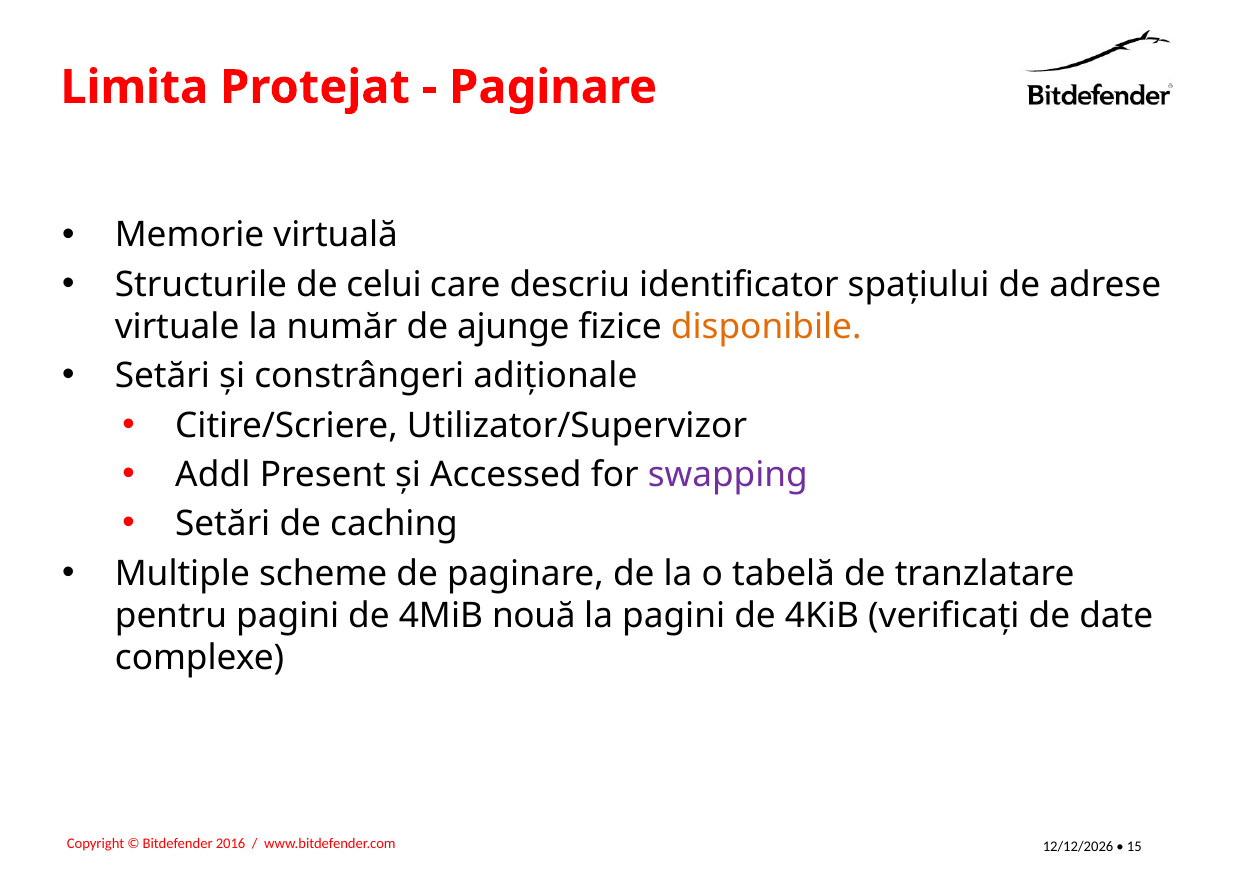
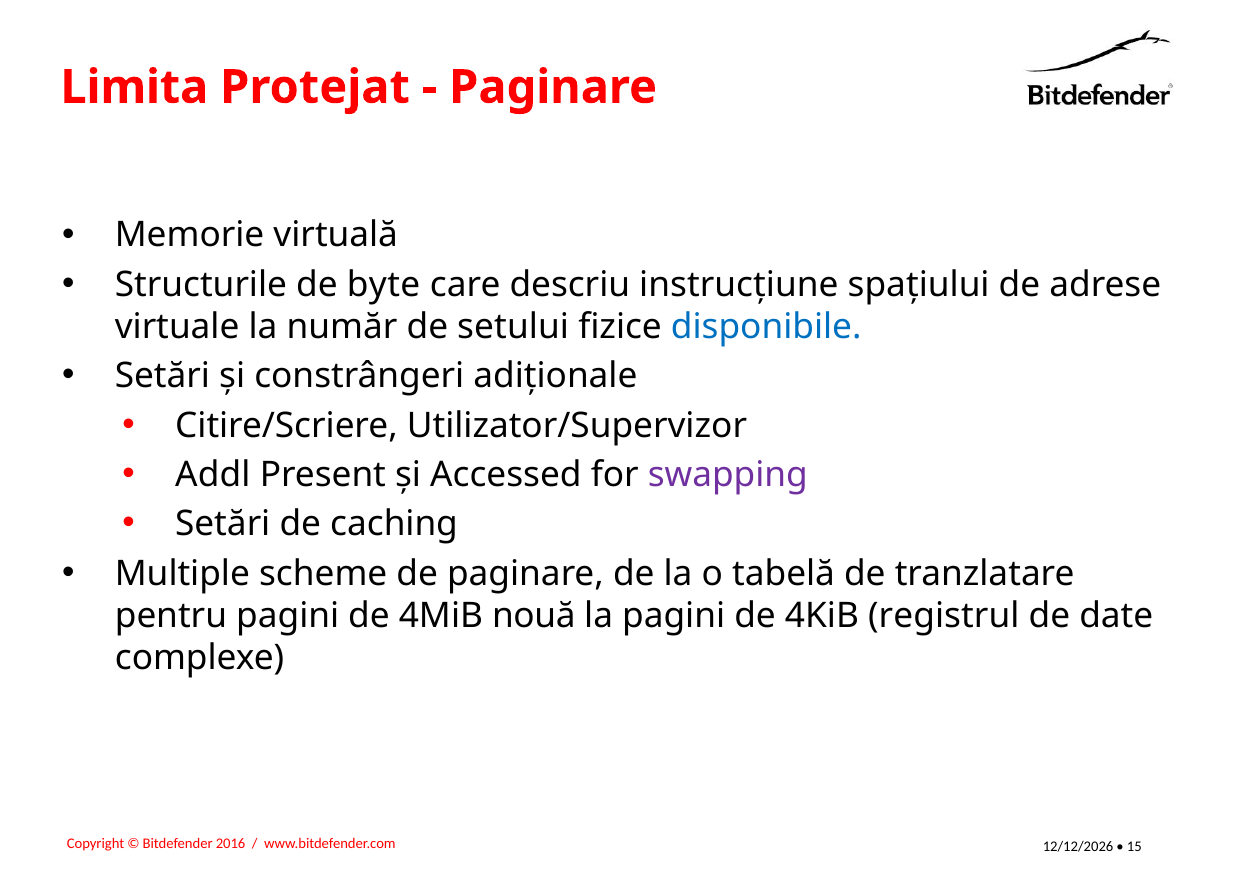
celui: celui -> byte
identificator: identificator -> instrucțiune
ajunge: ajunge -> setului
disponibile colour: orange -> blue
verificați: verificați -> registrul
